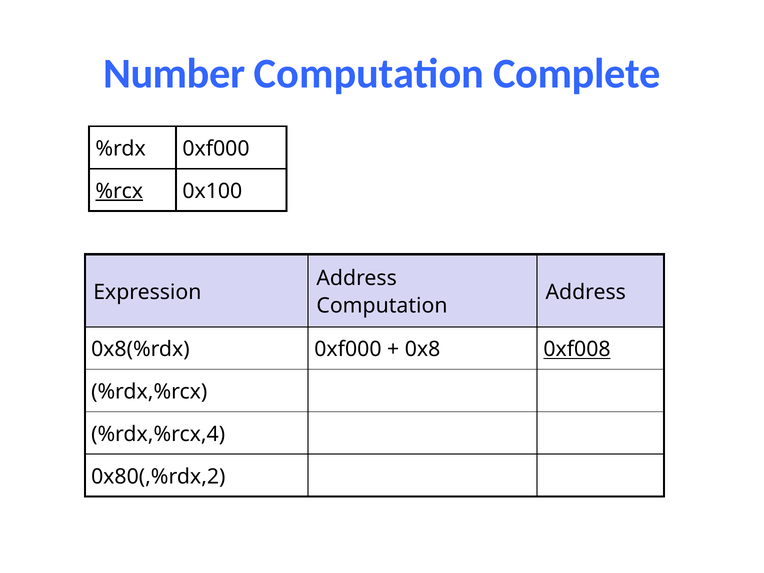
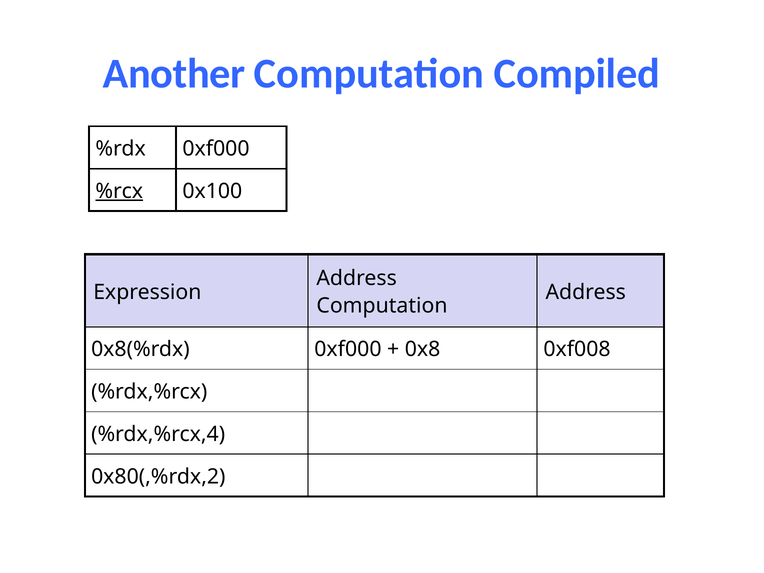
Number: Number -> Another
Complete: Complete -> Compiled
0xf008 underline: present -> none
